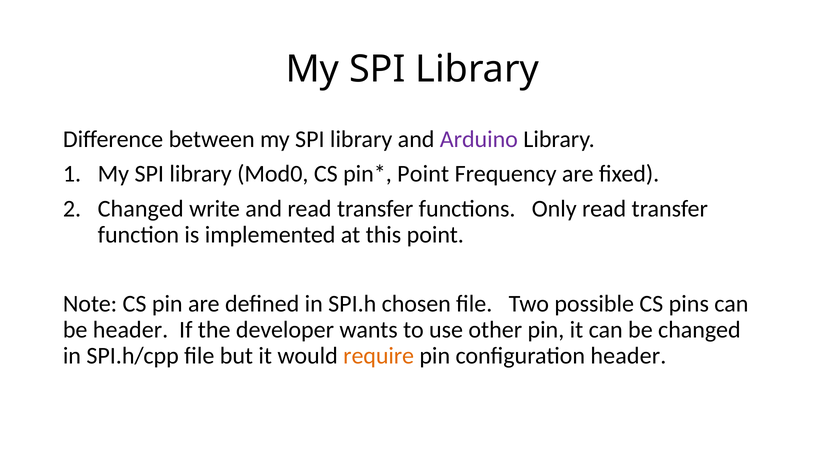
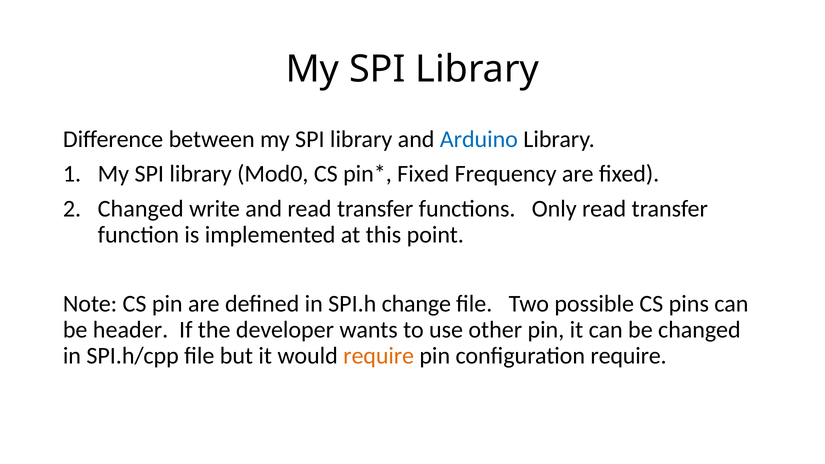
Arduino colour: purple -> blue
Point at (423, 174): Point -> Fixed
chosen: chosen -> change
configuration header: header -> require
